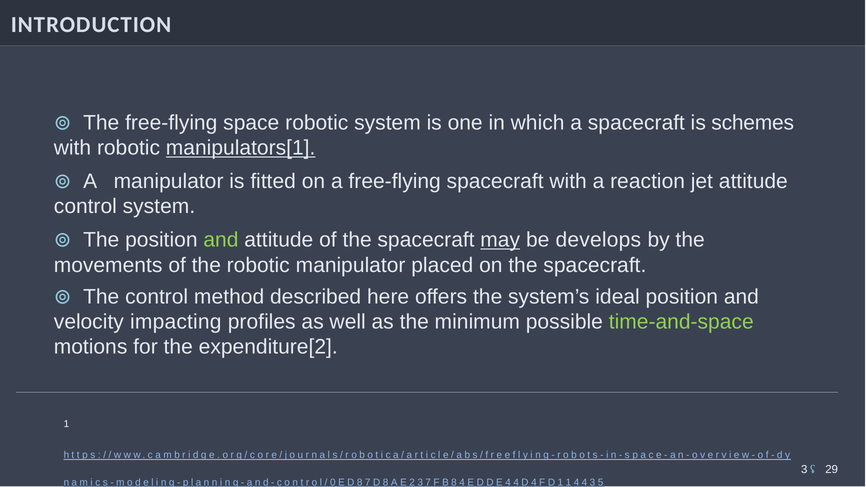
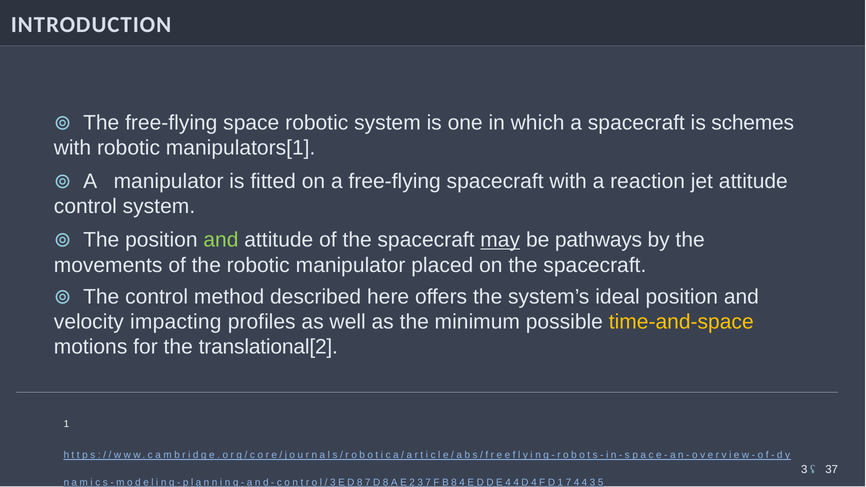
manipulators[1 underline: present -> none
develops: develops -> pathways
time-and-space colour: light green -> yellow
expenditure[2: expenditure[2 -> translational[2
ʢ 29: 29 -> 37
0 at (333, 483): 0 -> 3
1 1: 1 -> 7
